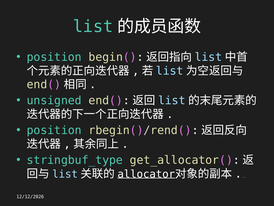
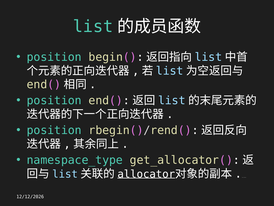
unsigned at (54, 100): unsigned -> position
stringbuf_type: stringbuf_type -> namespace_type
